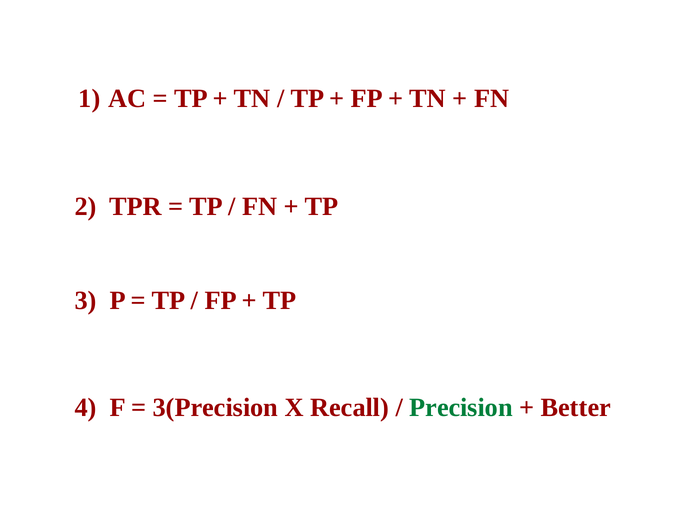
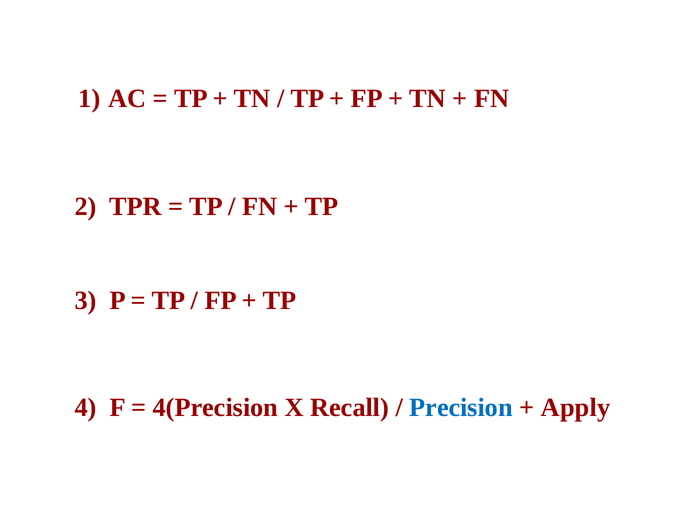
3(Precision: 3(Precision -> 4(Precision
Precision colour: green -> blue
Better: Better -> Apply
